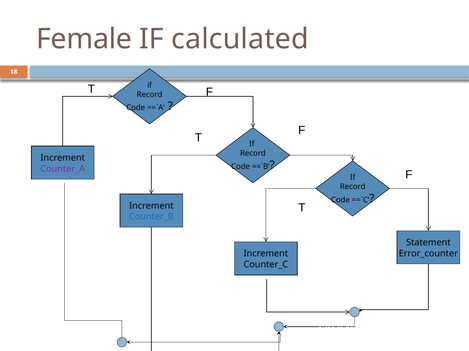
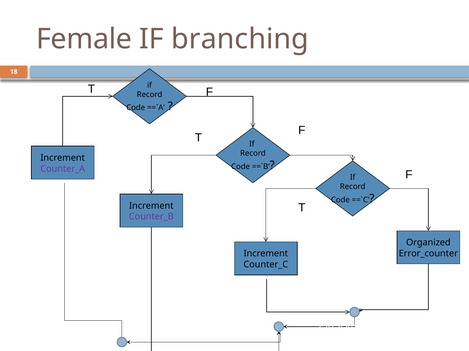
calculated: calculated -> branching
Counter_B colour: blue -> purple
Statement: Statement -> Organized
